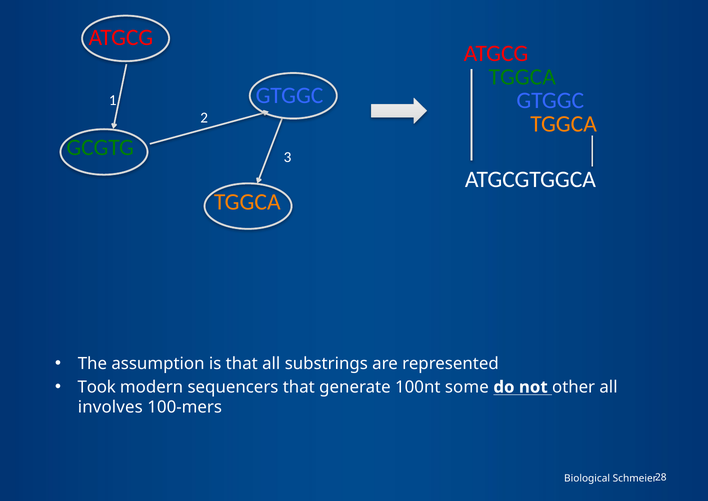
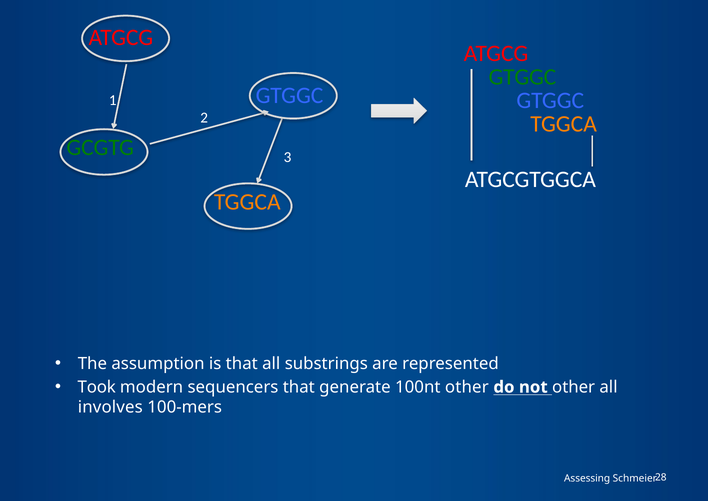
TGGCA at (522, 77): TGGCA -> GTGGC
100nt some: some -> other
Biological: Biological -> Assessing
